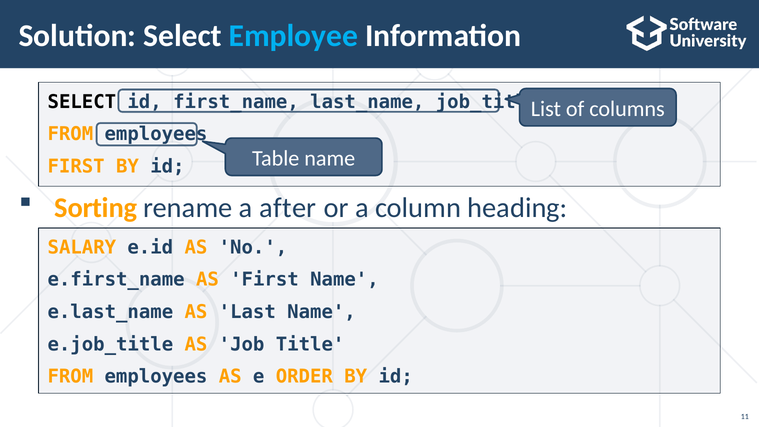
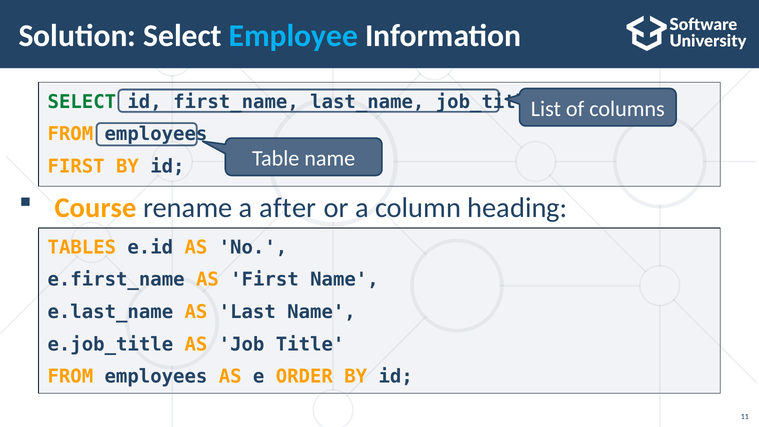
SELECT at (82, 102) colour: black -> green
Sorting: Sorting -> Course
SALARY: SALARY -> TABLES
